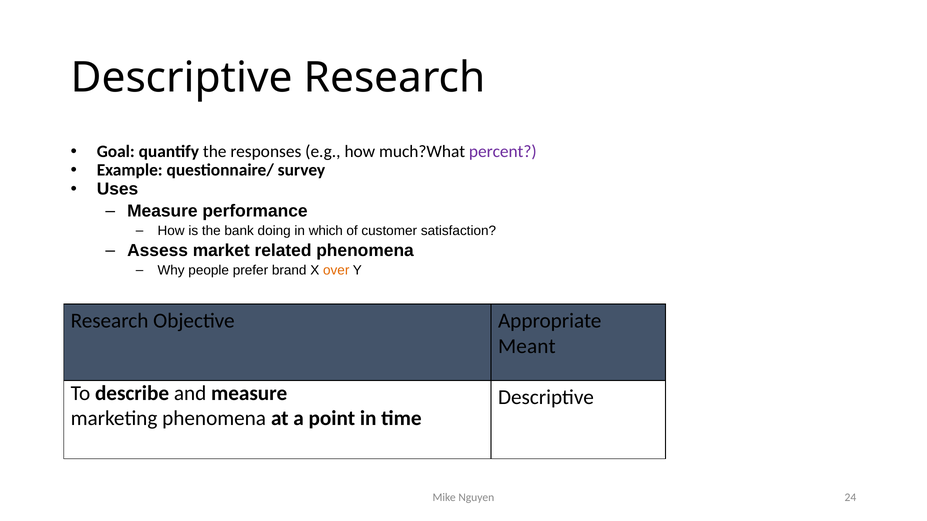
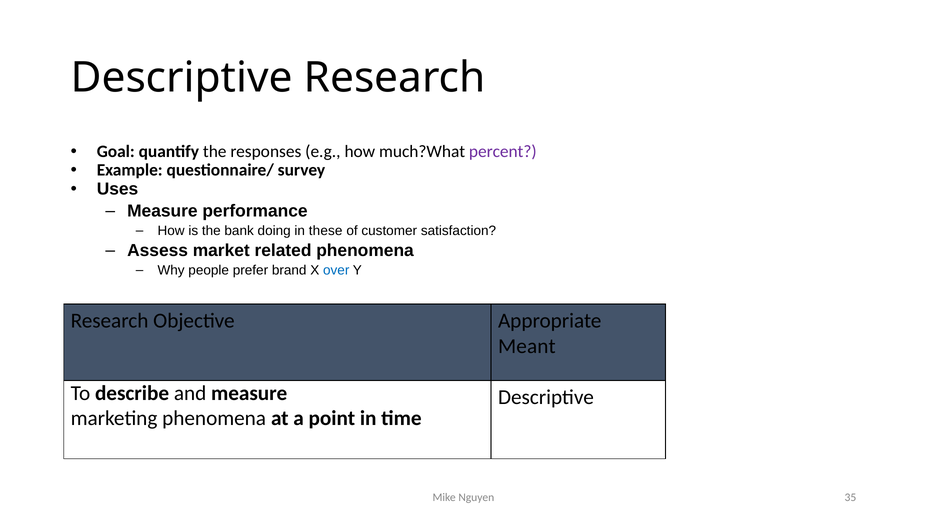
which: which -> these
over colour: orange -> blue
24: 24 -> 35
